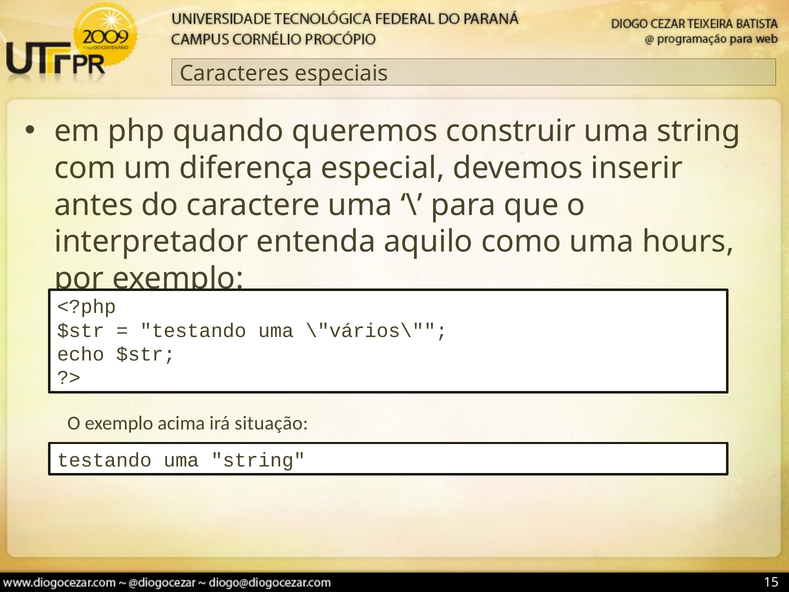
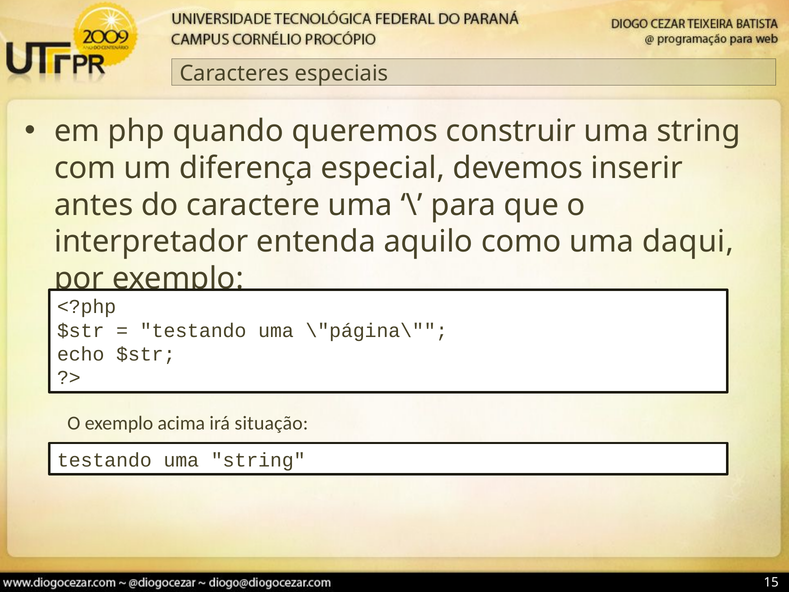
hours: hours -> daqui
\"vários\: \"vários\ -> \"página\
